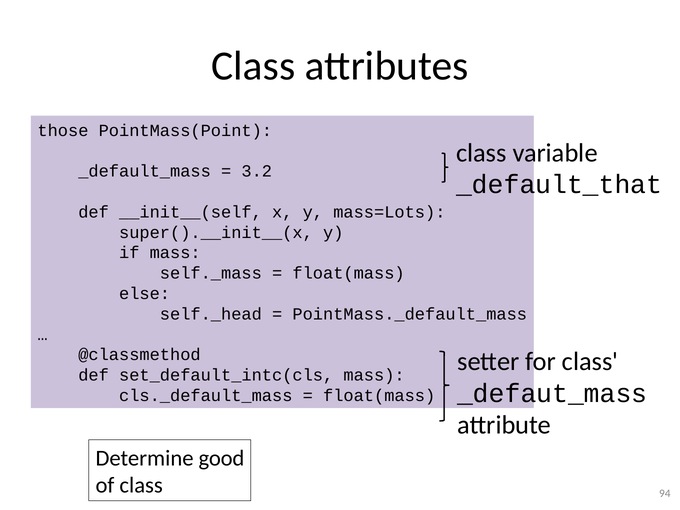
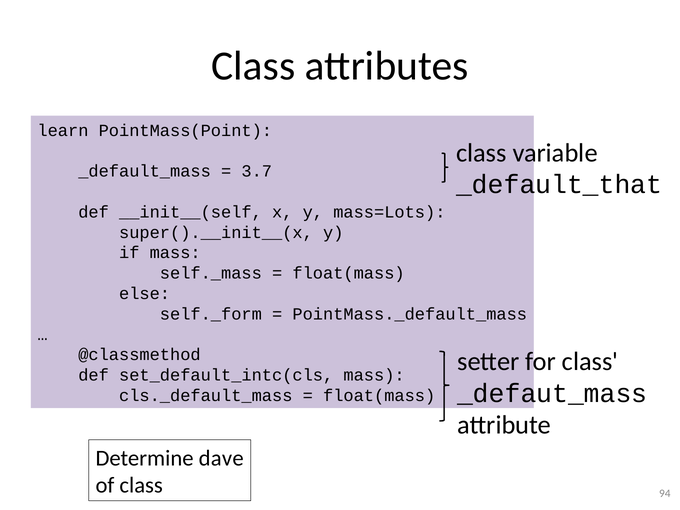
those: those -> learn
3.2: 3.2 -> 3.7
self._head: self._head -> self._form
good: good -> dave
